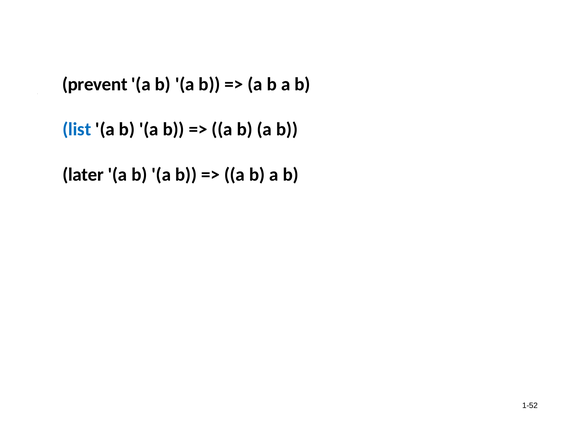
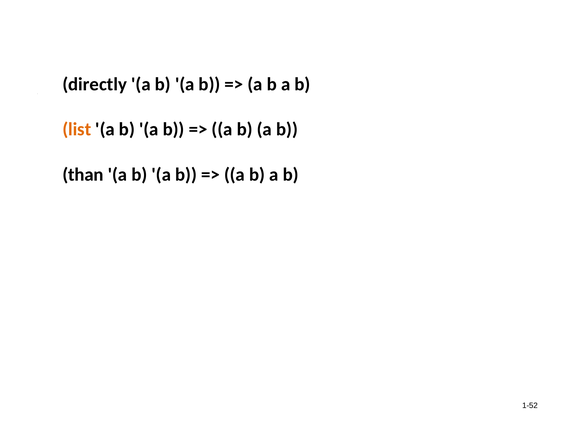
prevent: prevent -> directly
list colour: blue -> orange
later: later -> than
